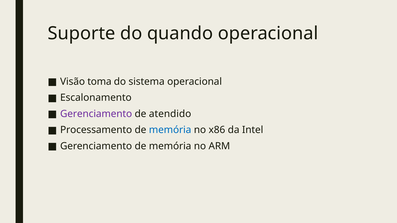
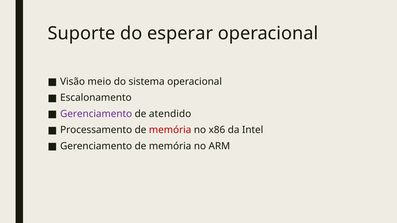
quando: quando -> esperar
toma: toma -> meio
memória at (170, 130) colour: blue -> red
